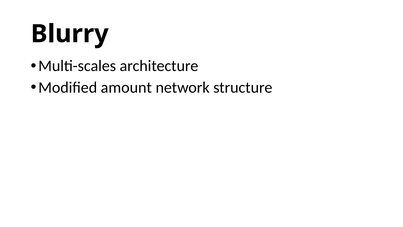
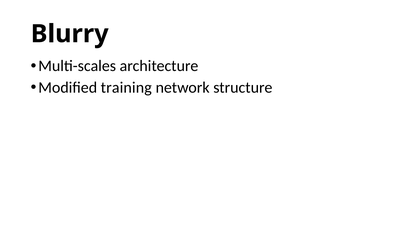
amount: amount -> training
